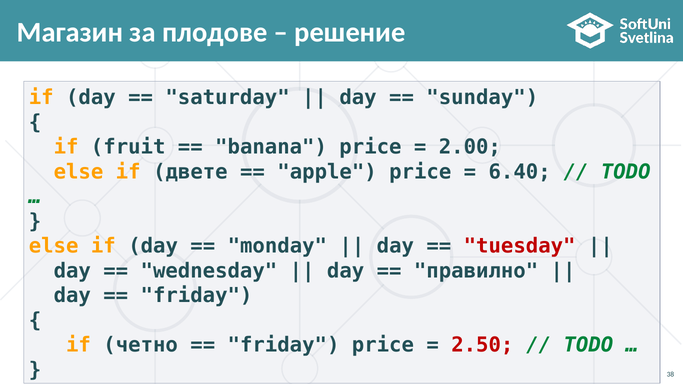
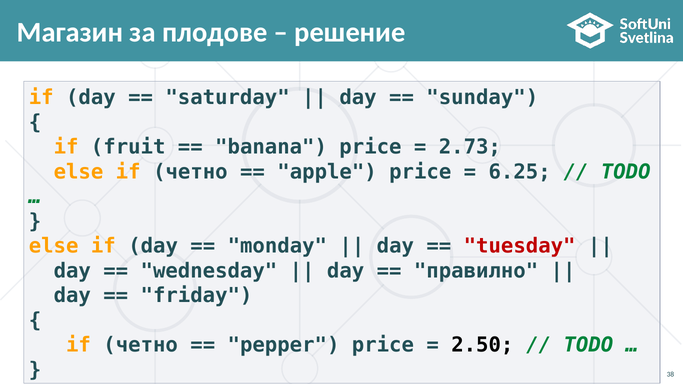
2.00: 2.00 -> 2.73
else if двете: двете -> четно
6.40: 6.40 -> 6.25
friday at (284, 345): friday -> pepper
2.50 colour: red -> black
